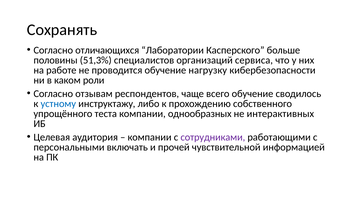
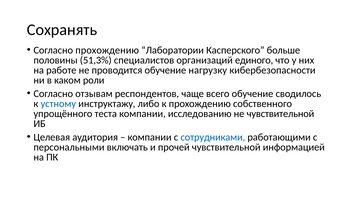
Согласно отличающихся: отличающихся -> прохождению
сервиса: сервиса -> единого
однообразных: однообразных -> исследованию
не интерактивных: интерактивных -> чувствительной
сотрудниками colour: purple -> blue
